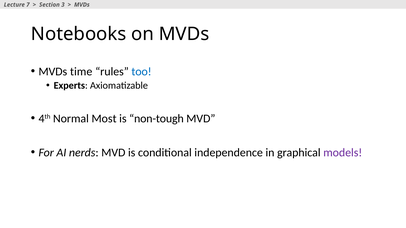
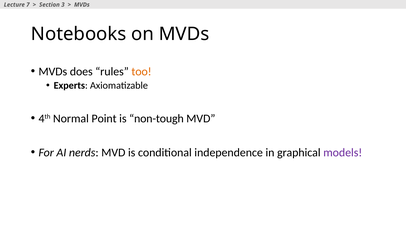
time: time -> does
too colour: blue -> orange
Most: Most -> Point
